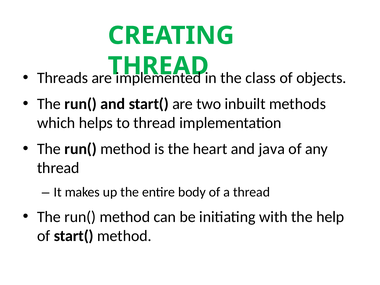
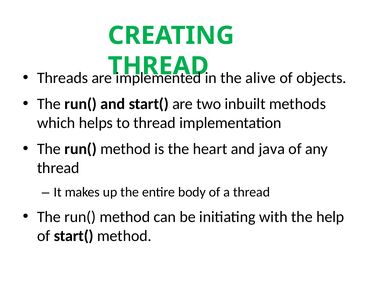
class: class -> alive
